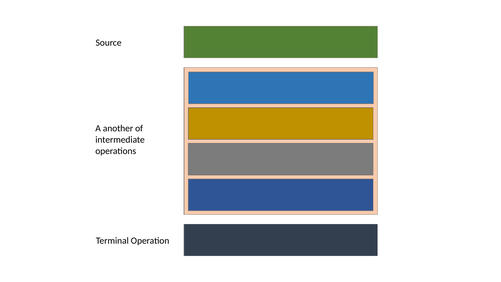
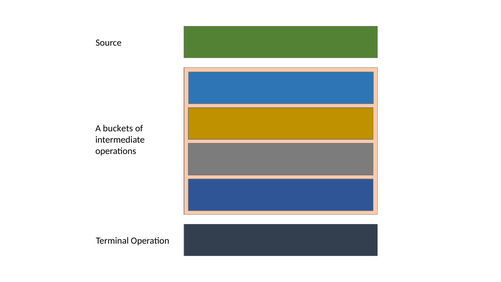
another: another -> buckets
